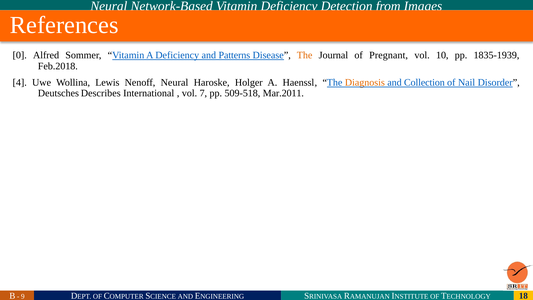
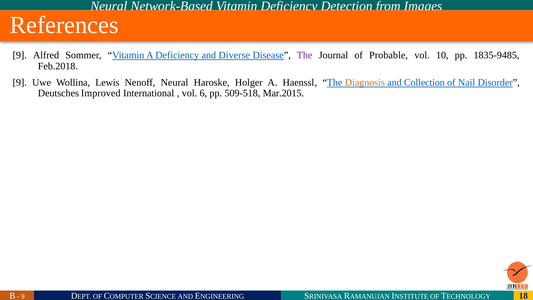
0 at (20, 55): 0 -> 9
Patterns: Patterns -> Diverse
The at (305, 55) colour: orange -> purple
Pregnant: Pregnant -> Probable
1835-1939: 1835-1939 -> 1835-9485
4 at (20, 82): 4 -> 9
Describes: Describes -> Improved
7: 7 -> 6
Mar.2011: Mar.2011 -> Mar.2015
